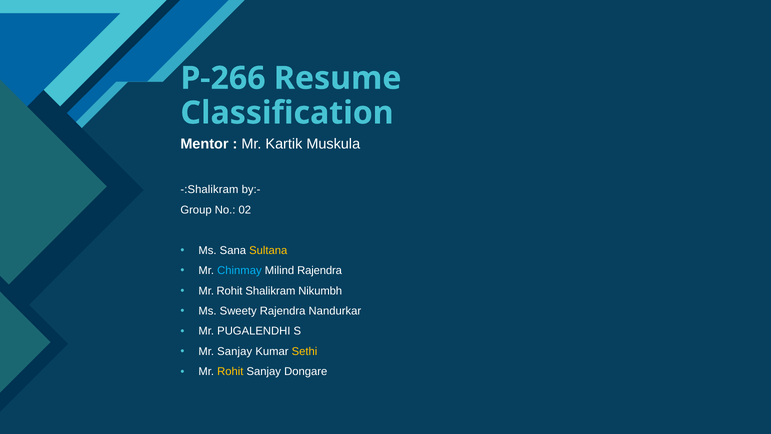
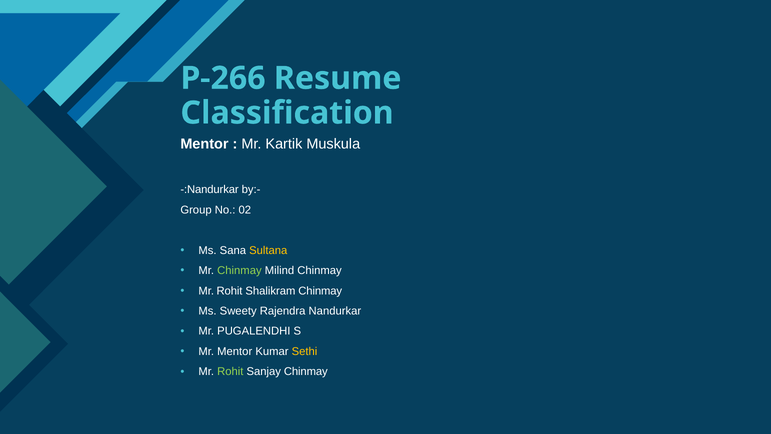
-:Shalikram: -:Shalikram -> -:Nandurkar
Chinmay at (239, 270) colour: light blue -> light green
Milind Rajendra: Rajendra -> Chinmay
Shalikram Nikumbh: Nikumbh -> Chinmay
Mr Sanjay: Sanjay -> Mentor
Rohit at (230, 371) colour: yellow -> light green
Sanjay Dongare: Dongare -> Chinmay
